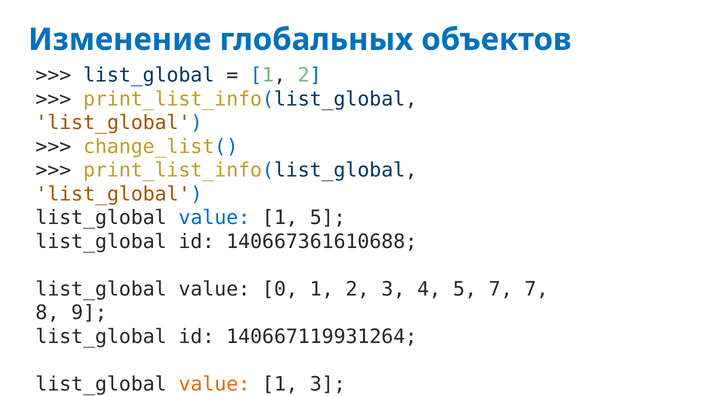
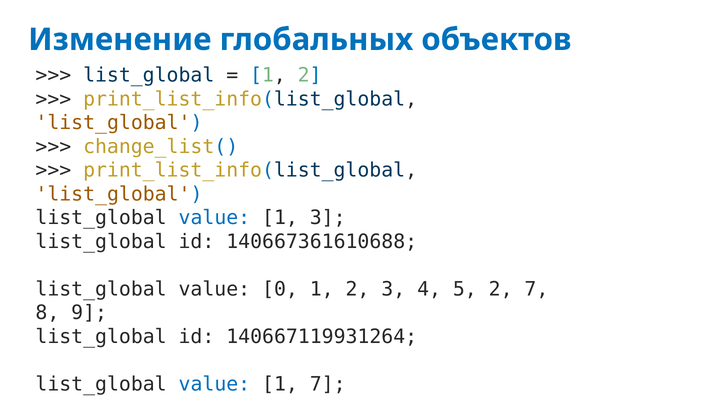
1 5: 5 -> 3
5 7: 7 -> 2
value at (214, 385) colour: orange -> blue
1 3: 3 -> 7
